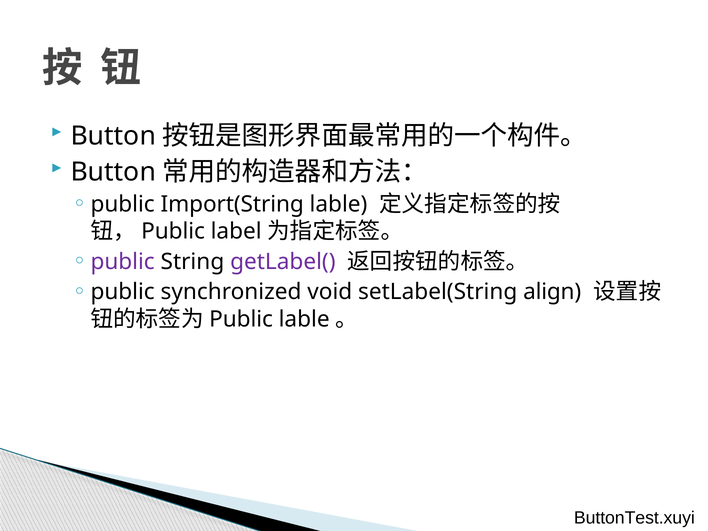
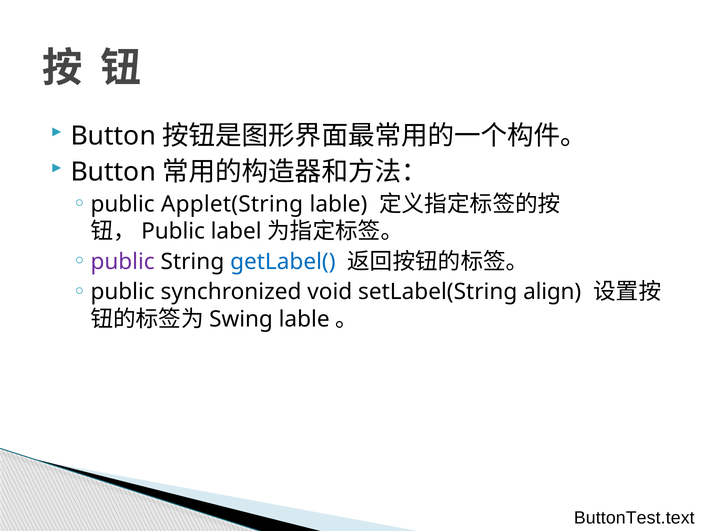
Import(String: Import(String -> Applet(String
getLabel( colour: purple -> blue
Public at (241, 319): Public -> Swing
ButtonTest.xuyi: ButtonTest.xuyi -> ButtonTest.text
